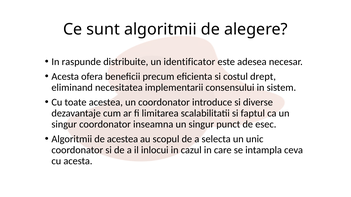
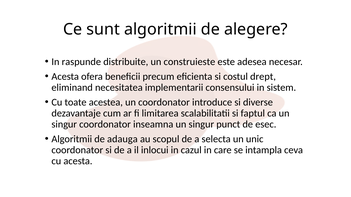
identificator: identificator -> construieste
de acestea: acestea -> adauga
